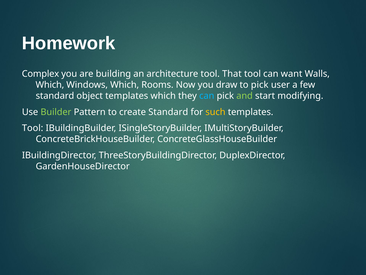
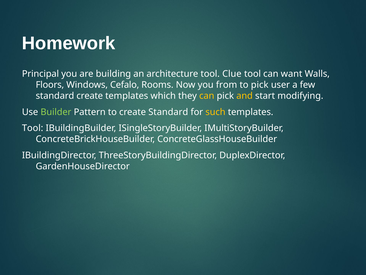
Complex: Complex -> Principal
That: That -> Clue
Which at (50, 85): Which -> Floors
Windows Which: Which -> Cefalo
draw: draw -> from
standard object: object -> create
can at (207, 96) colour: light blue -> yellow
and colour: light green -> yellow
